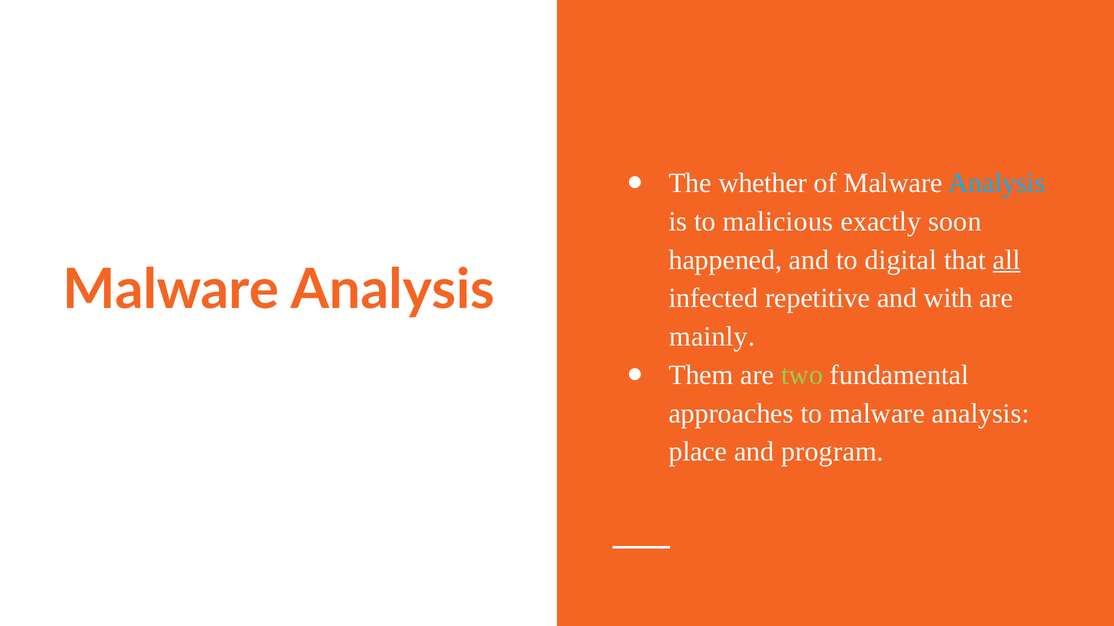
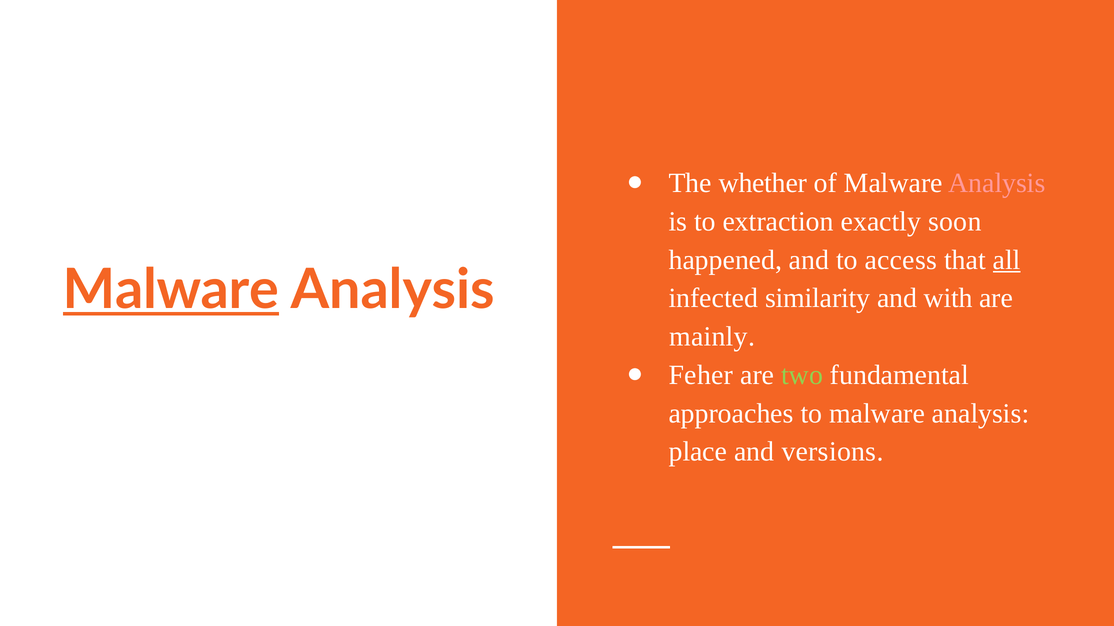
Analysis at (997, 183) colour: light blue -> pink
malicious: malicious -> extraction
digital: digital -> access
Malware at (171, 290) underline: none -> present
repetitive: repetitive -> similarity
Them: Them -> Feher
program: program -> versions
